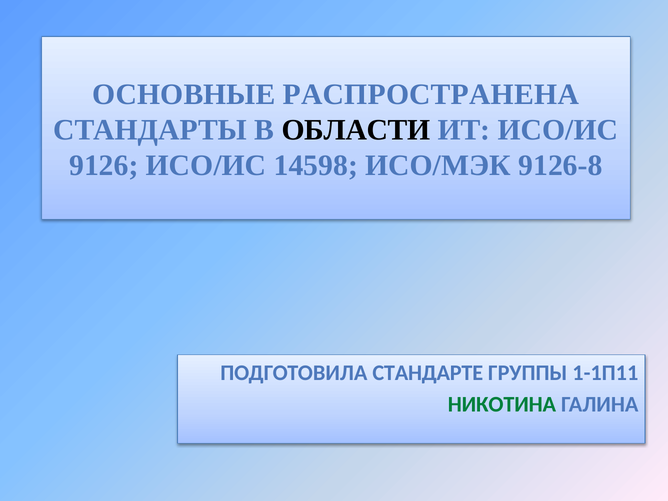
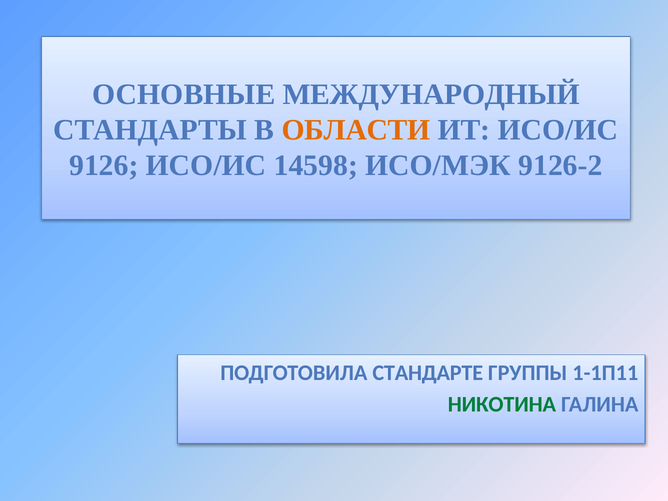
РАСПРОСТРАНЕНА: РАСПРОСТРАНЕНА -> МЕЖДУНАРОДНЫЙ
ОБЛАСТИ colour: black -> orange
9126-8: 9126-8 -> 9126-2
